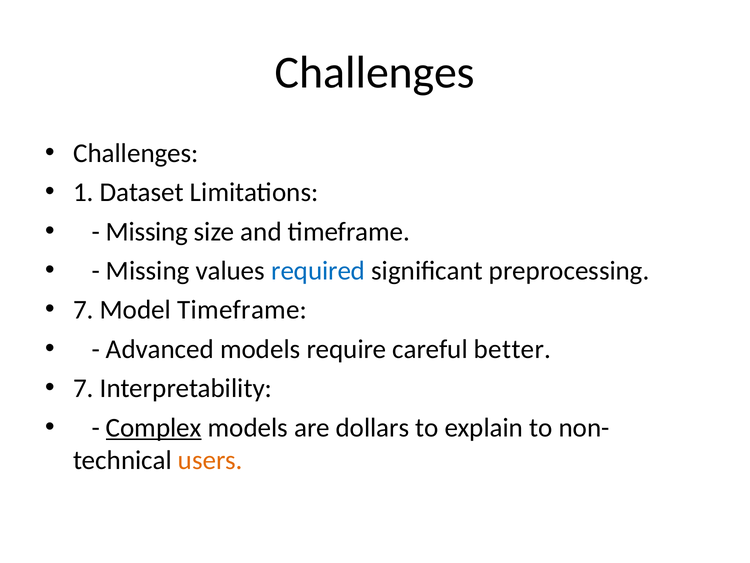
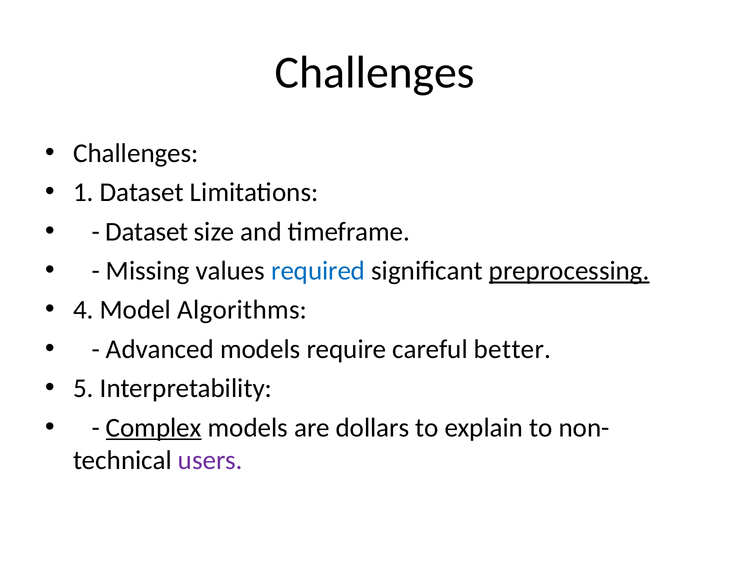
Missing at (147, 231): Missing -> Dataset
preprocessing underline: none -> present
7 at (83, 310): 7 -> 4
Model Timeframe: Timeframe -> Algorithms
7 at (83, 388): 7 -> 5
users colour: orange -> purple
